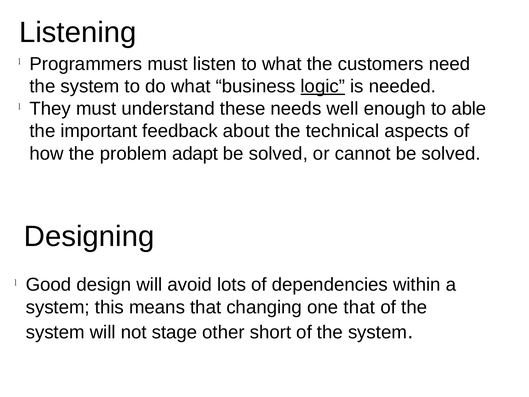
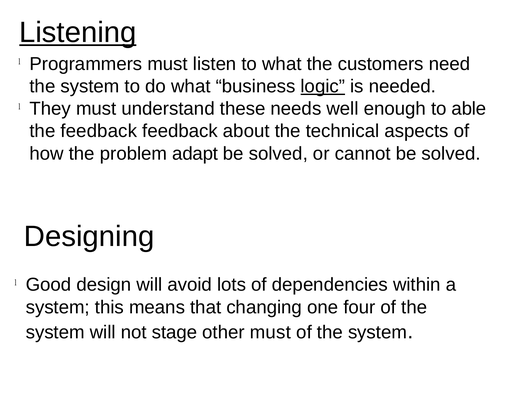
Listening underline: none -> present
the important: important -> feedback
one that: that -> four
other short: short -> must
